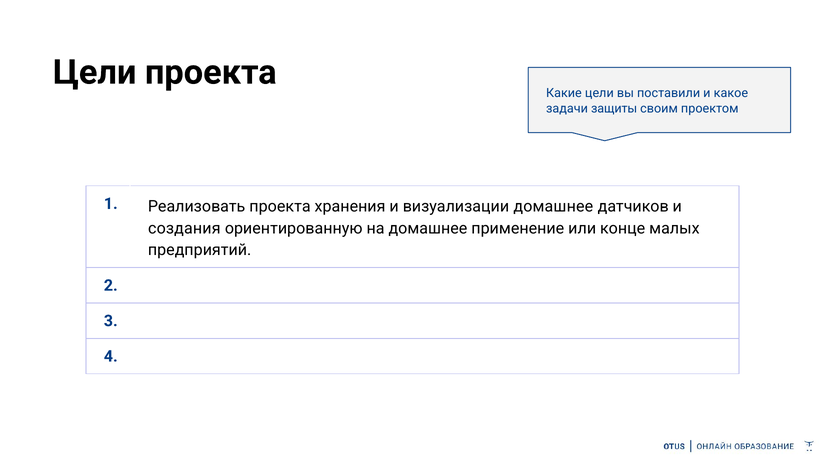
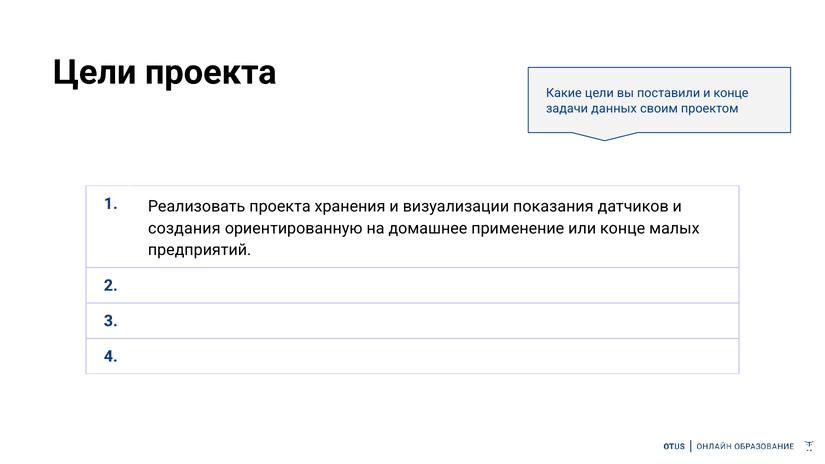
и какое: какое -> конце
защиты: защиты -> данных
визуализации домашнее: домашнее -> показания
